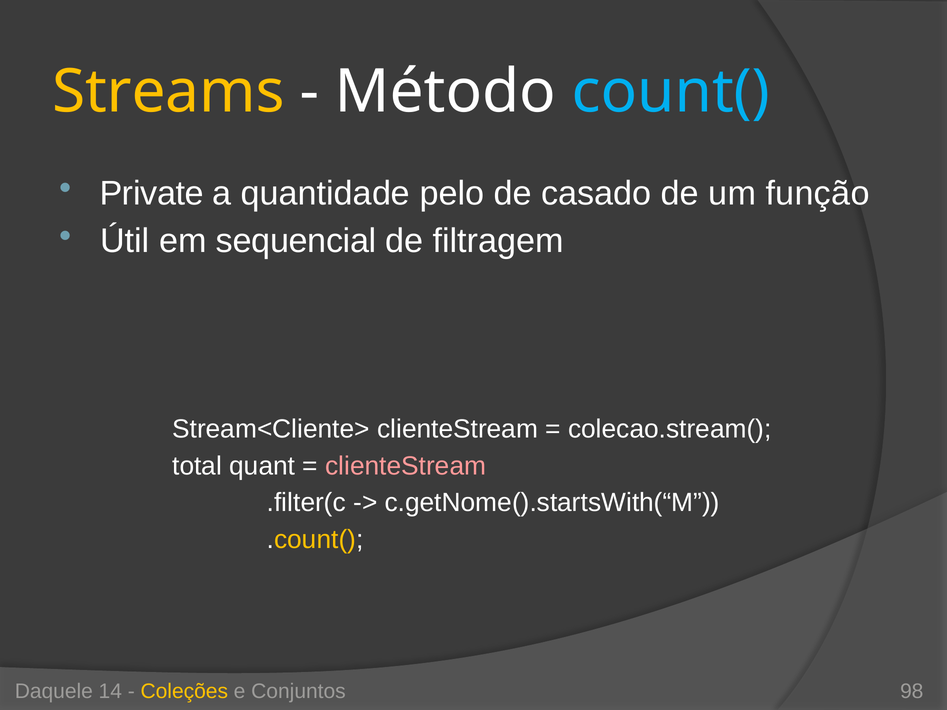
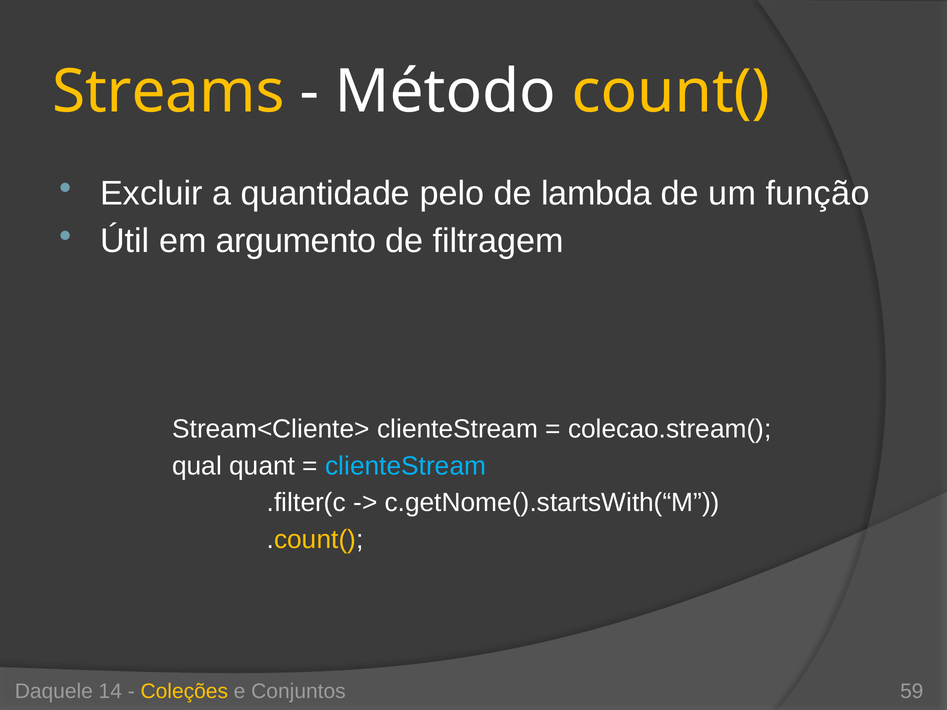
count( colour: light blue -> yellow
Private: Private -> Excluir
casado: casado -> lambda
sequencial: sequencial -> argumento
total: total -> qual
clienteStream at (406, 466) colour: pink -> light blue
98: 98 -> 59
